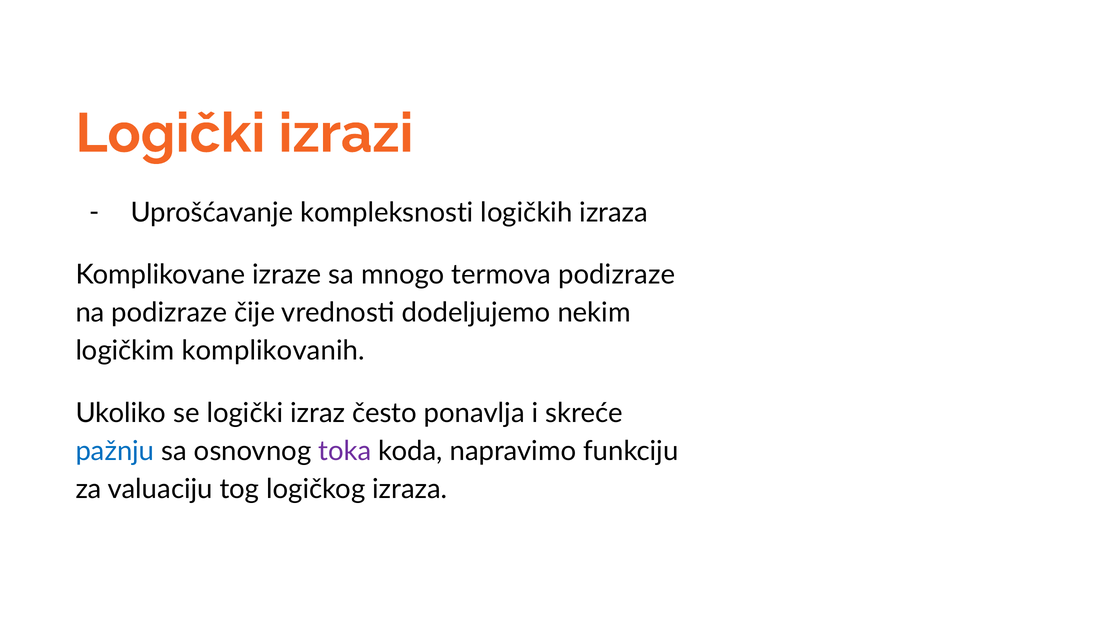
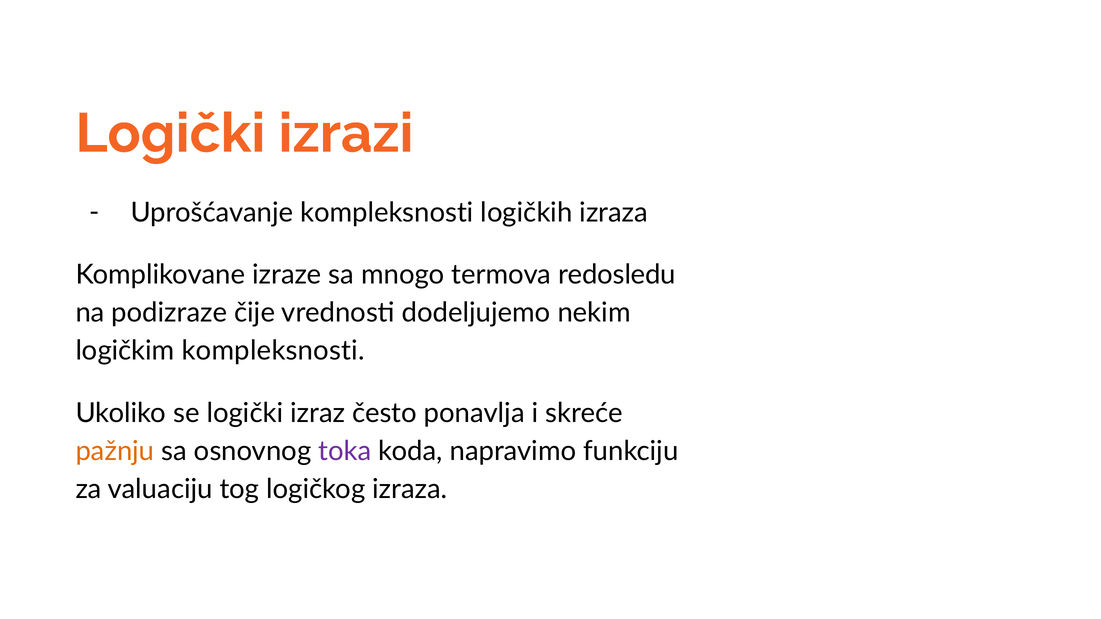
termova podizraze: podizraze -> redosledu
logičkim komplikovanih: komplikovanih -> kompleksnosti
pažnju colour: blue -> orange
